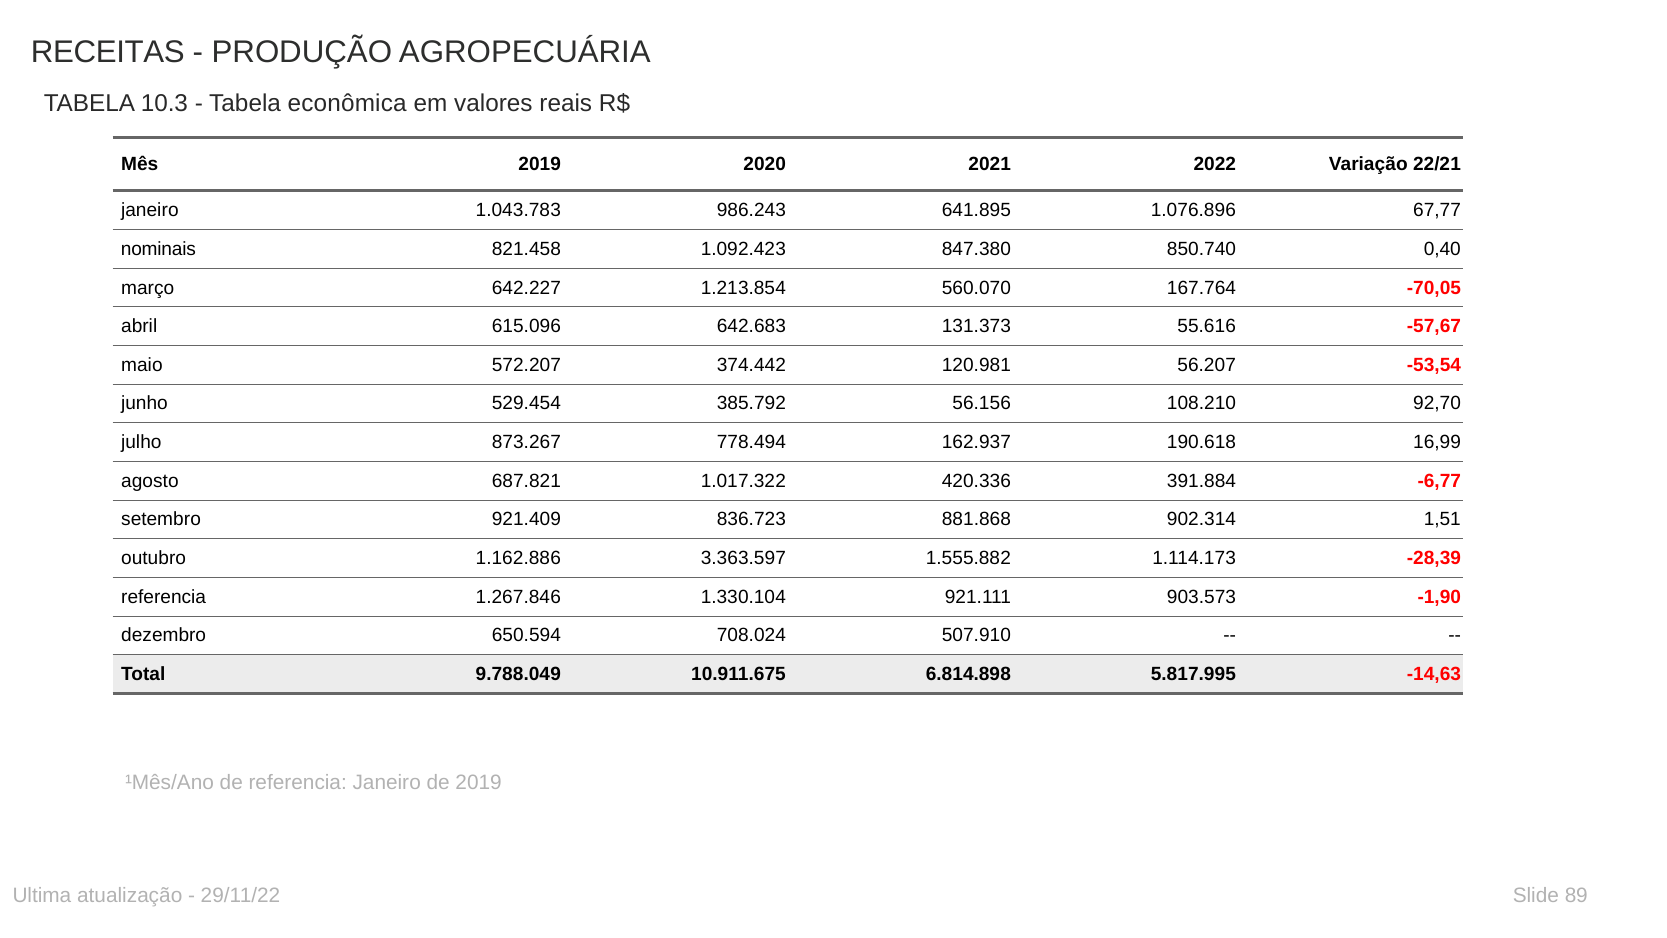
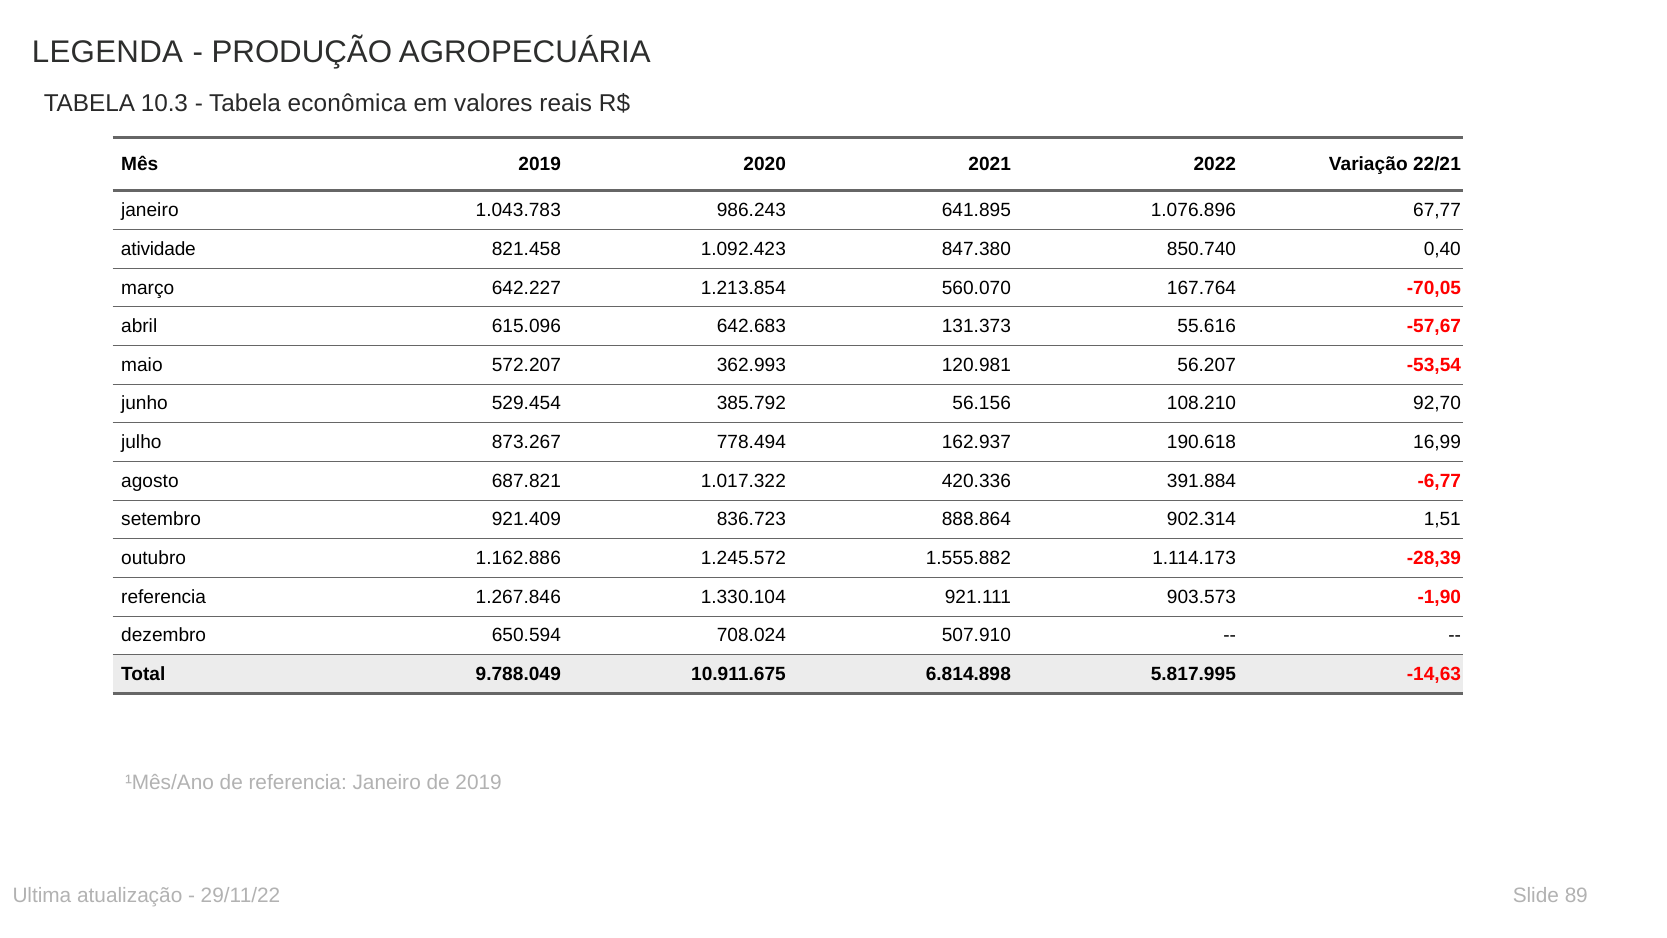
RECEITAS: RECEITAS -> LEGENDA
nominais: nominais -> atividade
374.442: 374.442 -> 362.993
881.868: 881.868 -> 888.864
3.363.597: 3.363.597 -> 1.245.572
